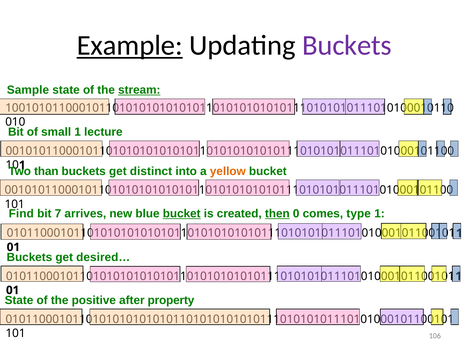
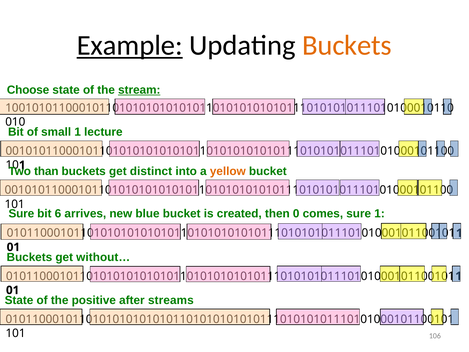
Buckets at (347, 45) colour: purple -> orange
Sample: Sample -> Choose
Find at (21, 213): Find -> Sure
7: 7 -> 6
bucket at (182, 213) underline: present -> none
then underline: present -> none
comes type: type -> sure
desired…: desired… -> without…
property: property -> streams
